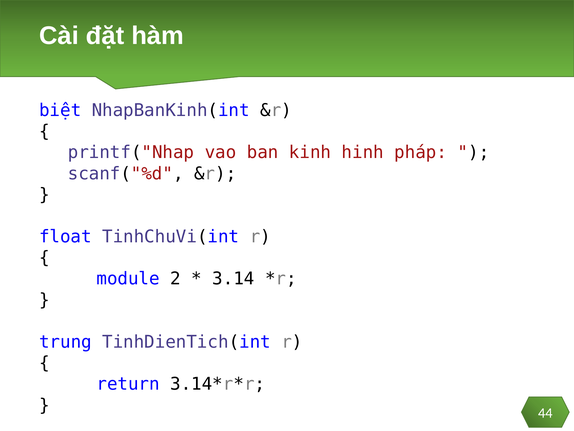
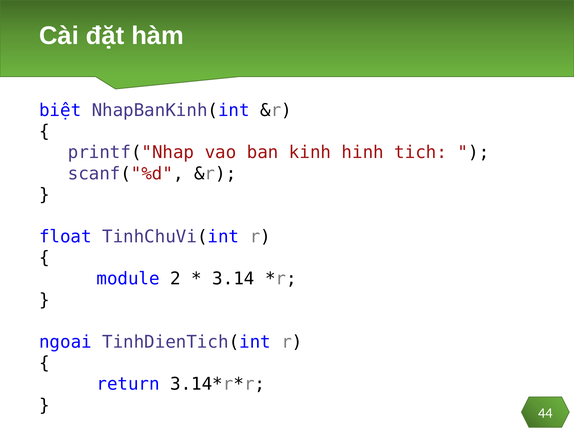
pháp: pháp -> tich
trung: trung -> ngoai
